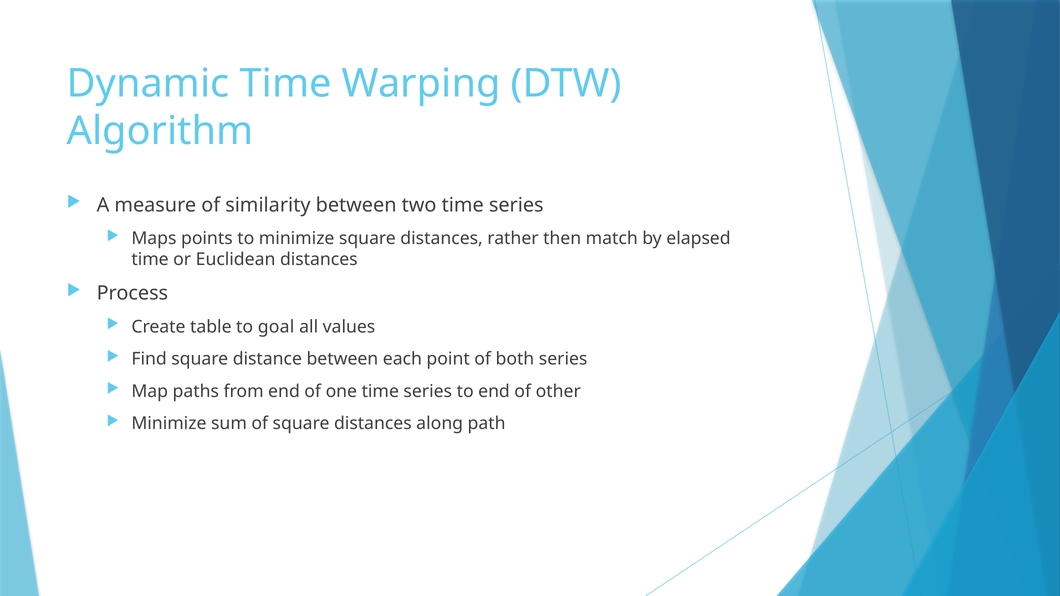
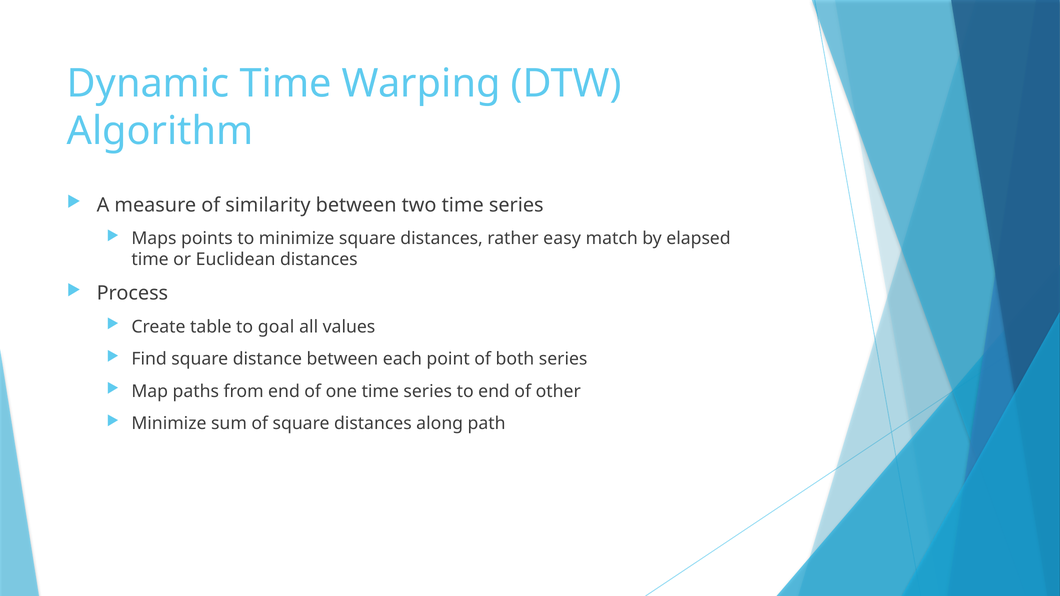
then: then -> easy
